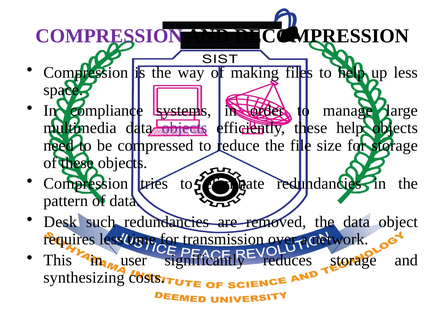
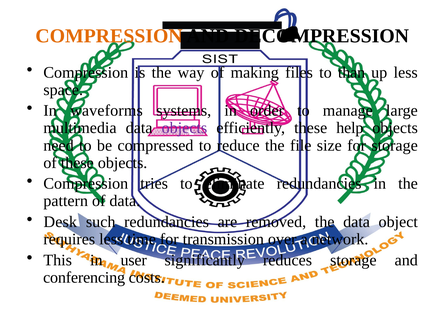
COMPRESSION at (109, 36) colour: purple -> orange
to help: help -> than
compliance: compliance -> waveforms
synthesizing: synthesizing -> conferencing
